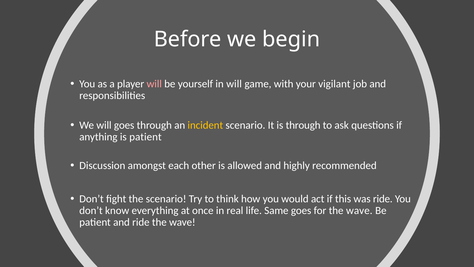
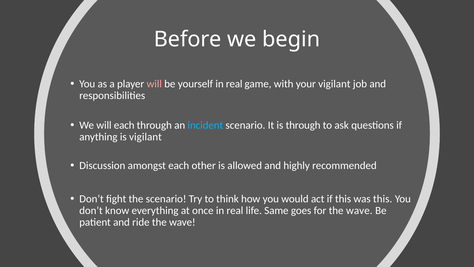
yourself in will: will -> real
will goes: goes -> each
incident colour: yellow -> light blue
is patient: patient -> vigilant
was ride: ride -> this
